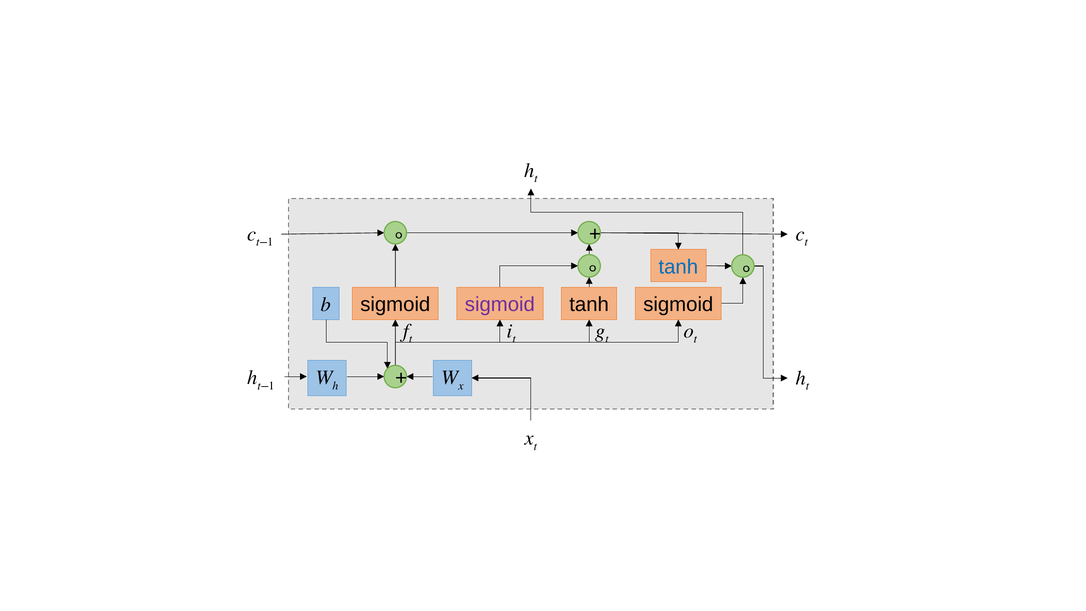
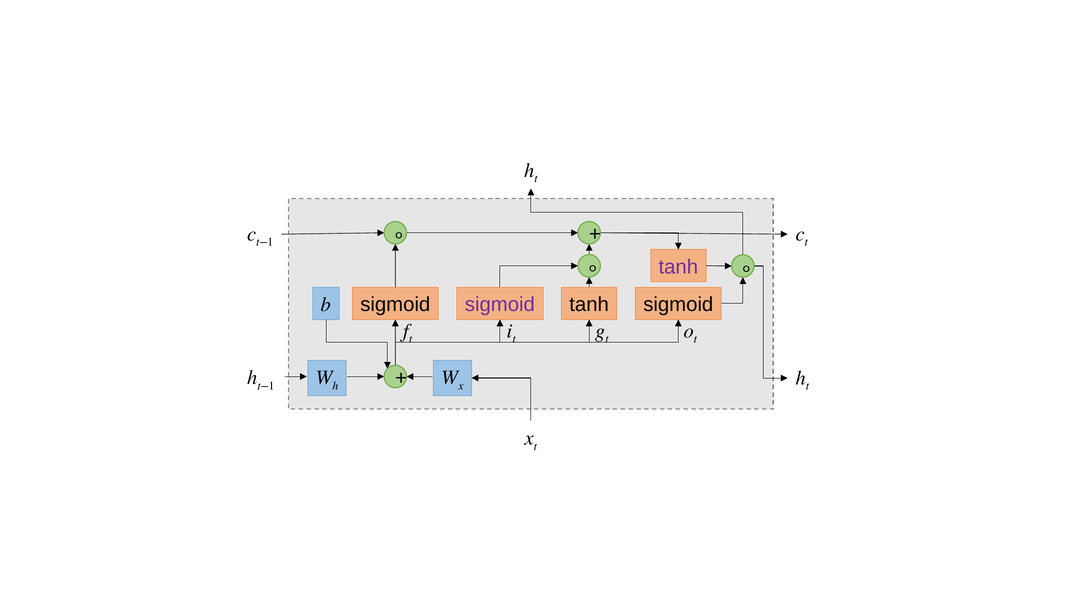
tanh at (678, 267) colour: blue -> purple
